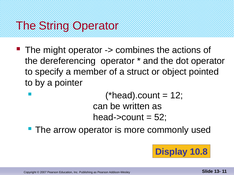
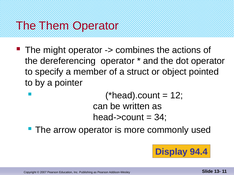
String: String -> Them
52: 52 -> 34
10.8: 10.8 -> 94.4
